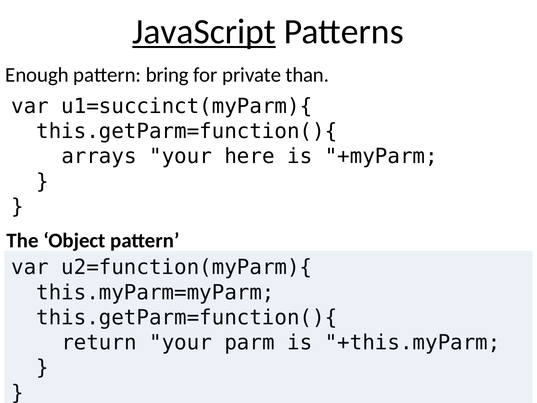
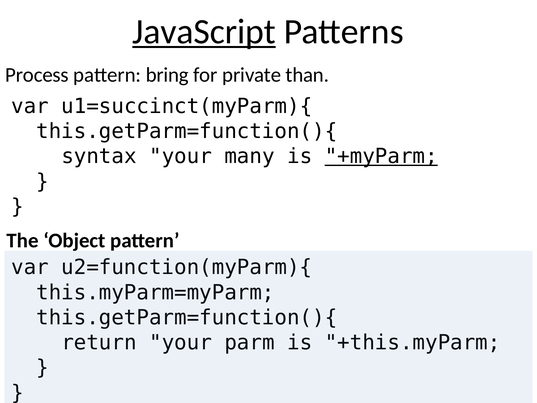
Enough: Enough -> Process
arrays: arrays -> syntax
here: here -> many
+myParm underline: none -> present
